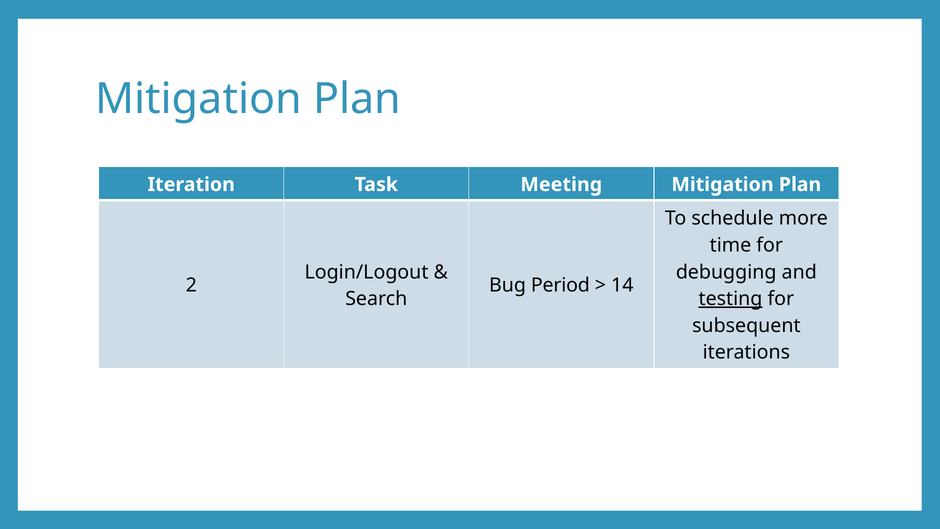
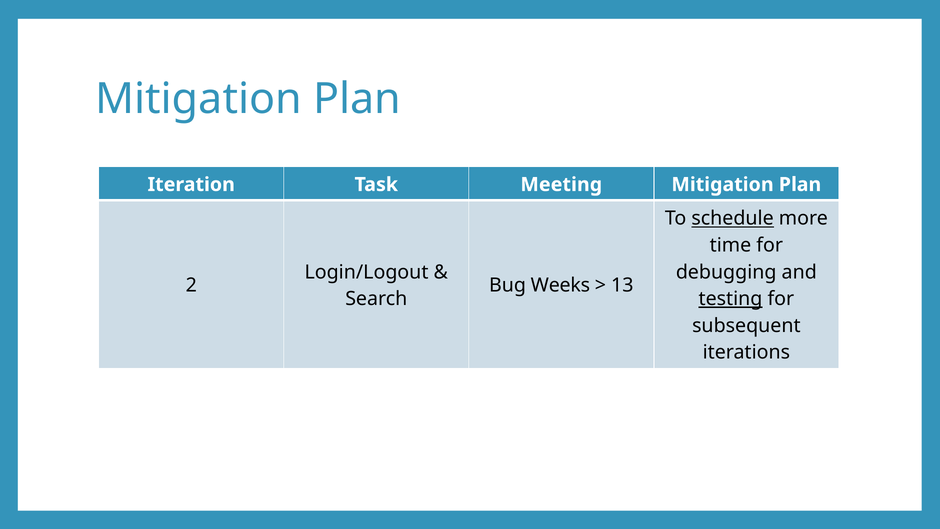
schedule underline: none -> present
Period: Period -> Weeks
14: 14 -> 13
